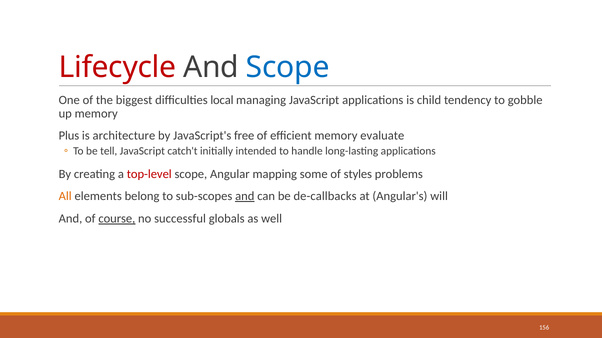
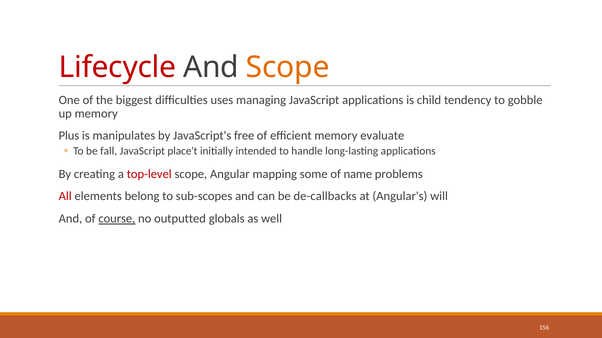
Scope at (288, 67) colour: blue -> orange
local: local -> uses
architecture: architecture -> manipulates
tell: tell -> fall
catch't: catch't -> place't
styles: styles -> name
All colour: orange -> red
and at (245, 197) underline: present -> none
successful: successful -> outputted
